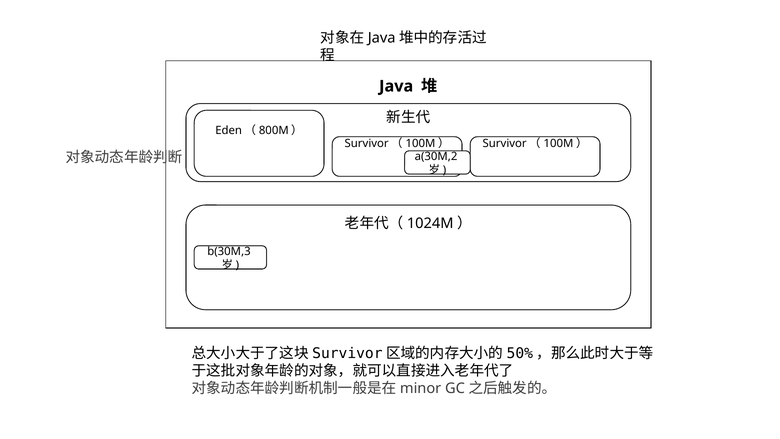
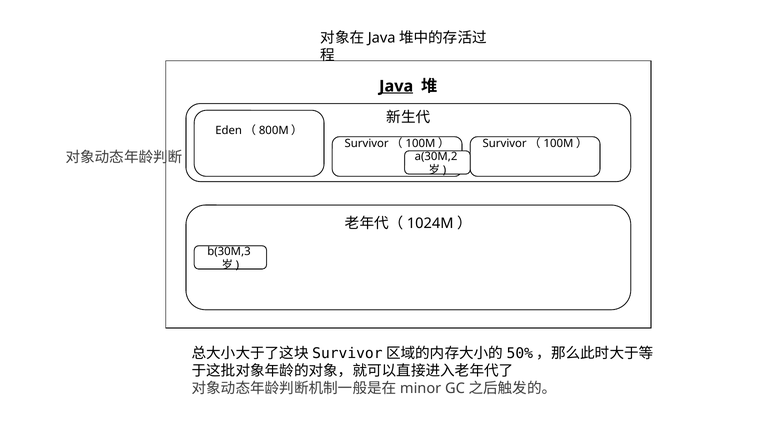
Java underline: none -> present
